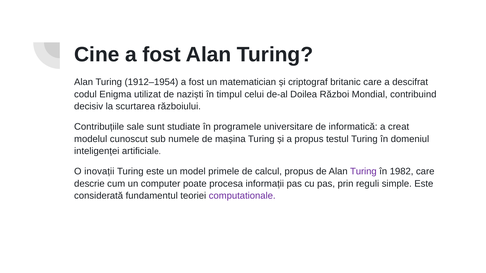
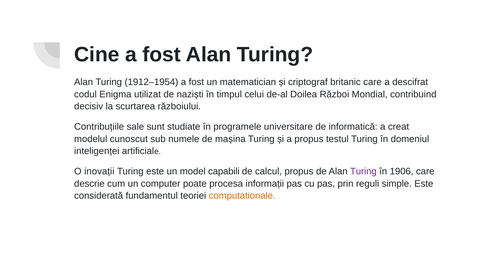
primele: primele -> capabili
1982: 1982 -> 1906
computationale colour: purple -> orange
